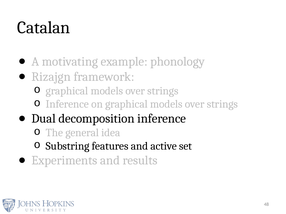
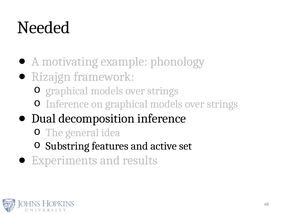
Catalan: Catalan -> Needed
